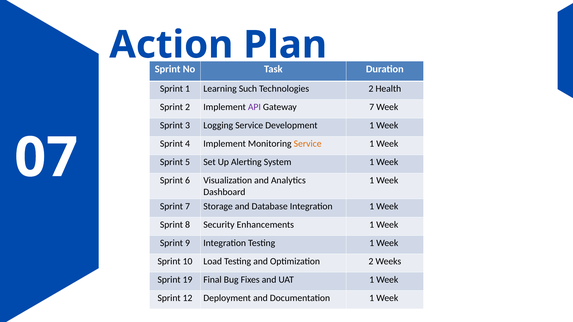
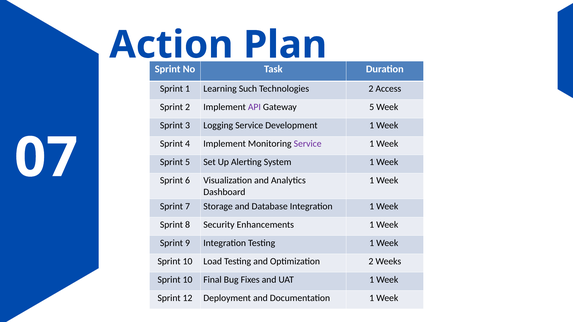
Health: Health -> Access
Gateway 7: 7 -> 5
Service at (308, 144) colour: orange -> purple
19 at (188, 280): 19 -> 10
